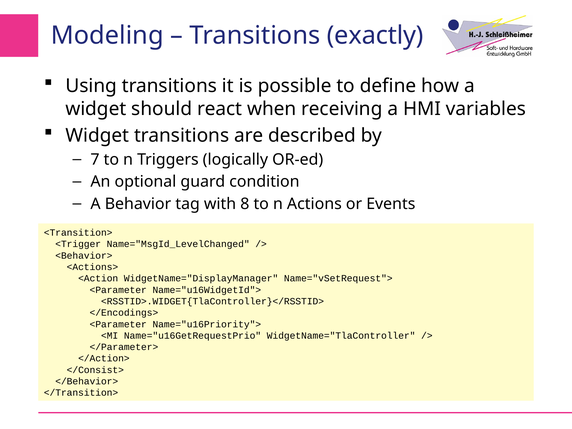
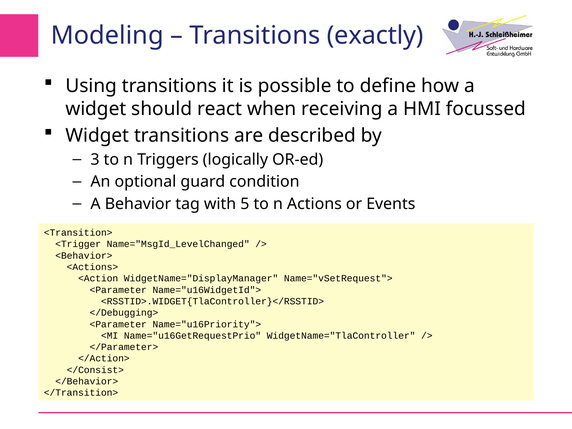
variables: variables -> focussed
7: 7 -> 3
8: 8 -> 5
</Encodings>: </Encodings> -> </Debugging>
